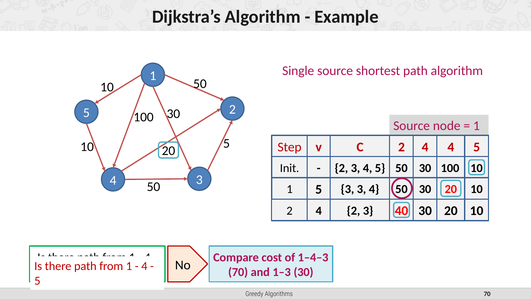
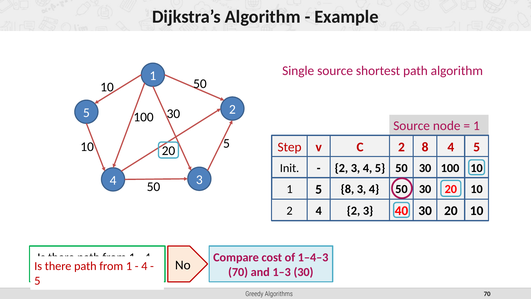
C 2 4: 4 -> 8
5 3: 3 -> 8
